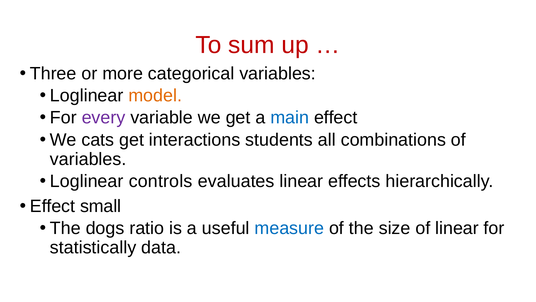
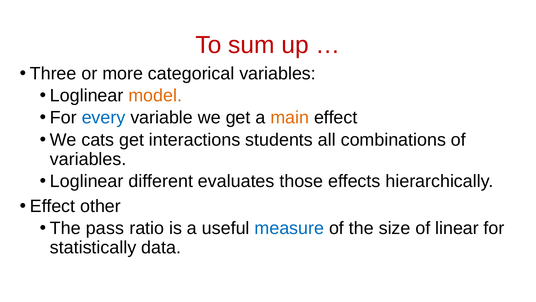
every colour: purple -> blue
main colour: blue -> orange
controls: controls -> different
evaluates linear: linear -> those
small: small -> other
dogs: dogs -> pass
